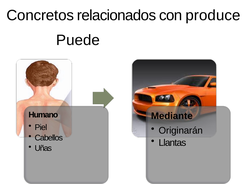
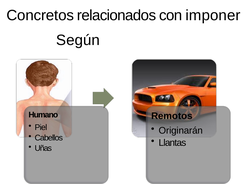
produce: produce -> imponer
Puede: Puede -> Según
Mediante: Mediante -> Remotos
